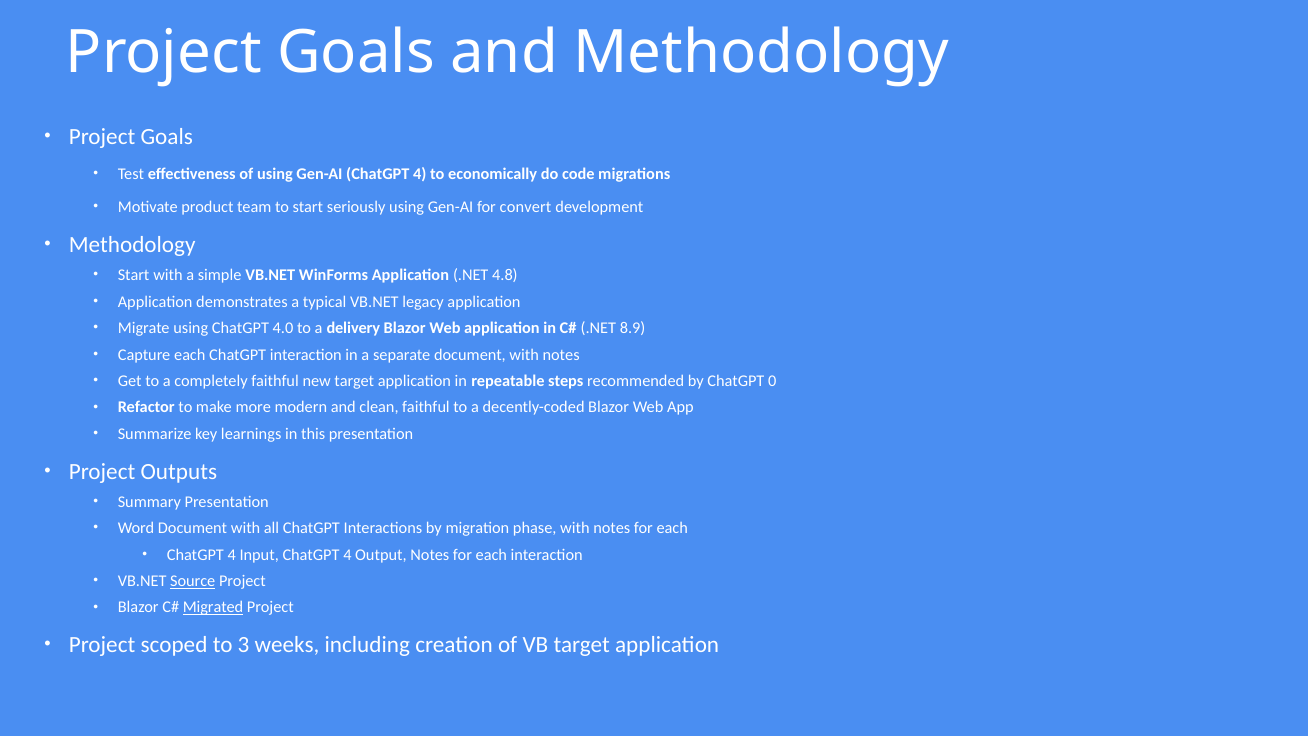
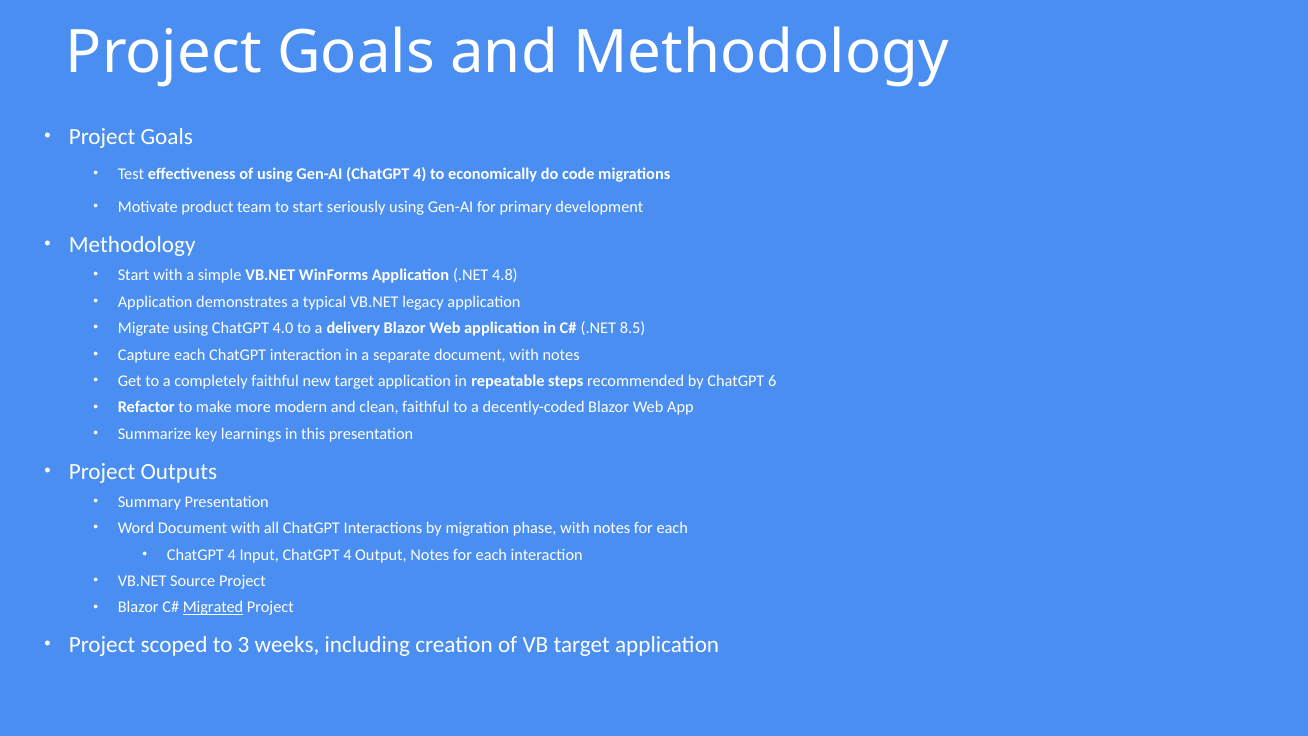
convert: convert -> primary
8.9: 8.9 -> 8.5
0: 0 -> 6
Source underline: present -> none
